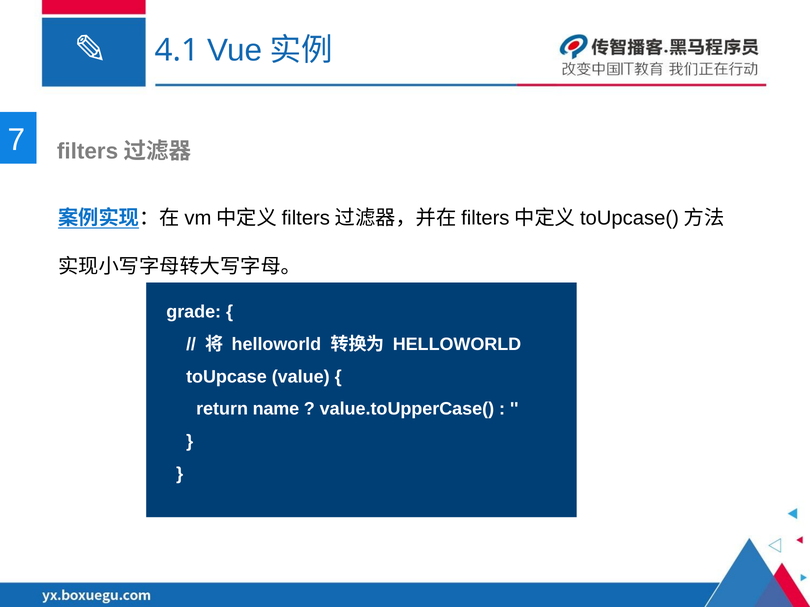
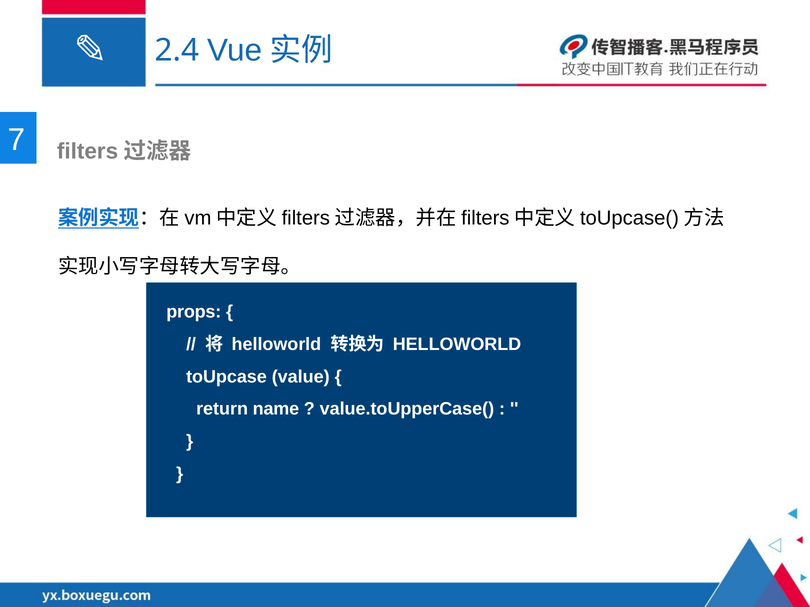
4.1: 4.1 -> 2.4
grade: grade -> props
